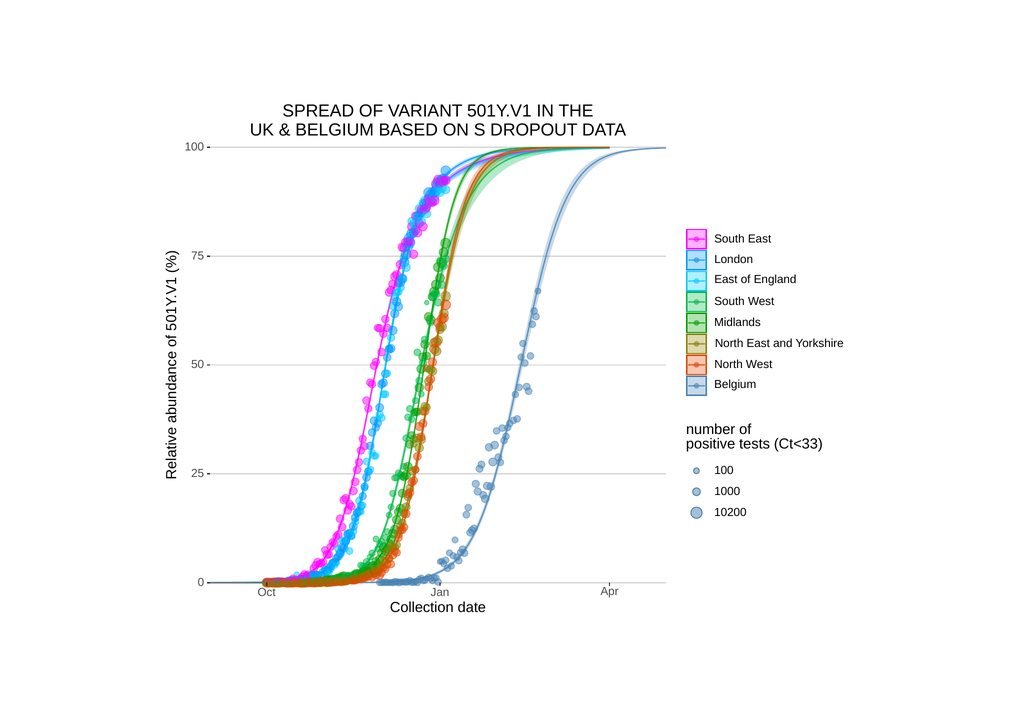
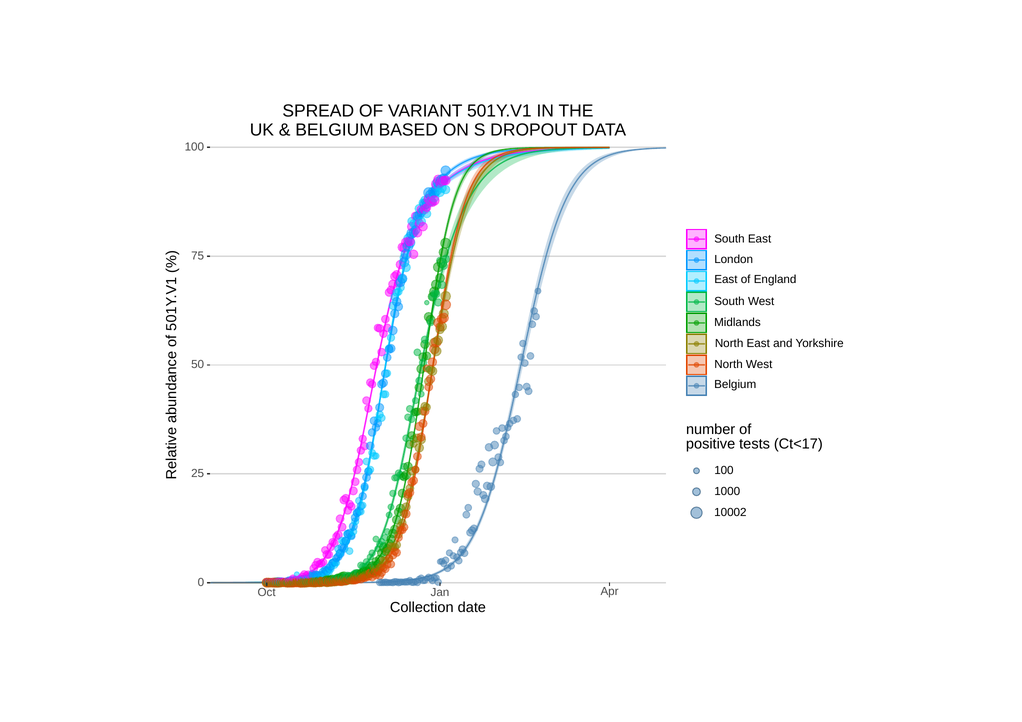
Ct<33: Ct<33 -> Ct<17
10200: 10200 -> 10002
